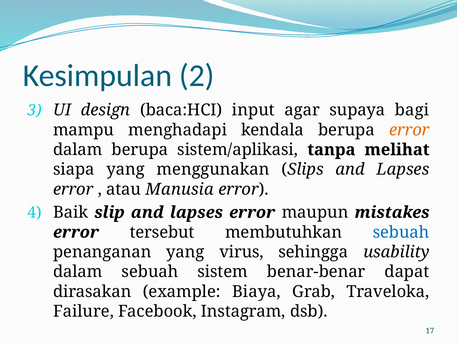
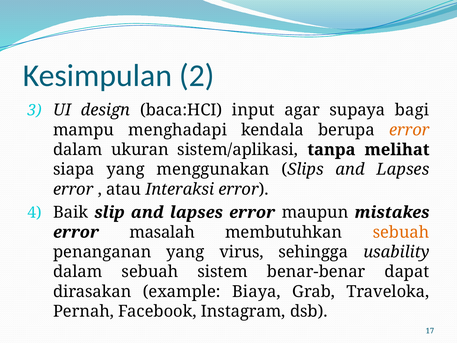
dalam berupa: berupa -> ukuran
Manusia: Manusia -> Interaksi
tersebut: tersebut -> masalah
sebuah at (401, 232) colour: blue -> orange
Failure: Failure -> Pernah
